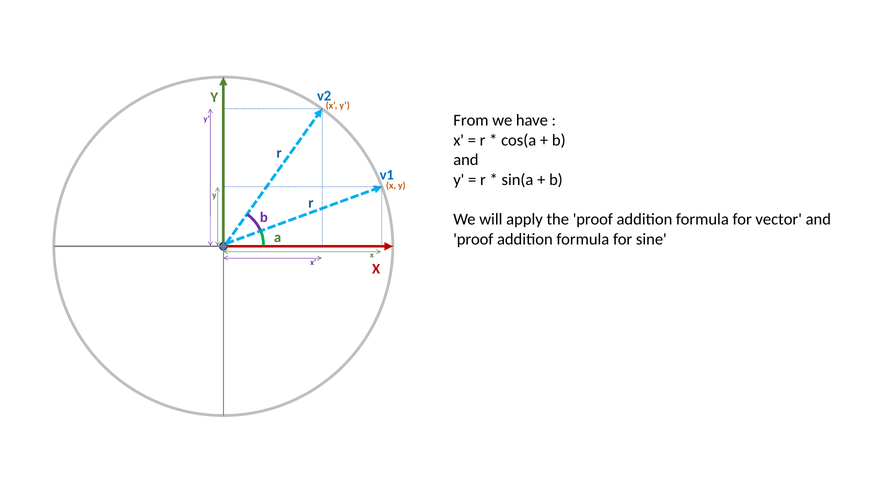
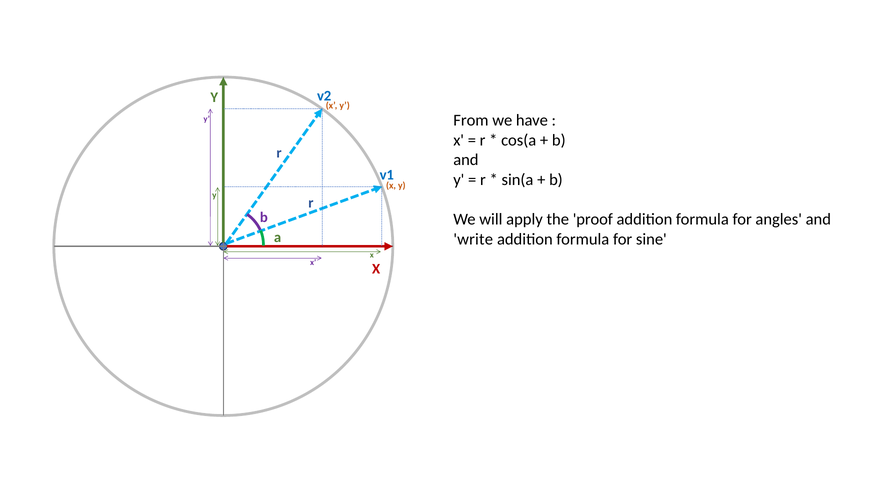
vector: vector -> angles
proof at (473, 240): proof -> write
